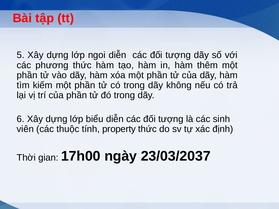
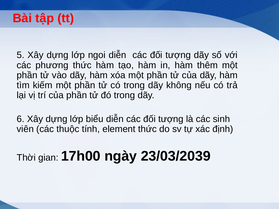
property: property -> element
23/03/2037: 23/03/2037 -> 23/03/2039
